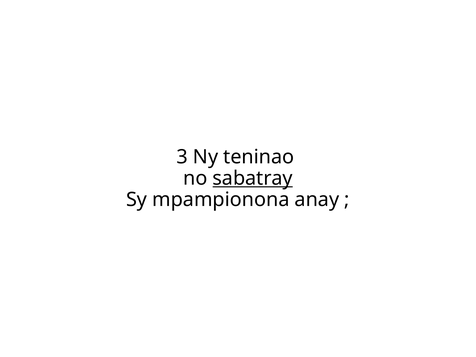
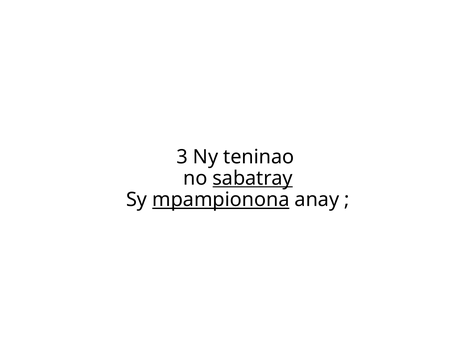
mpampionona underline: none -> present
